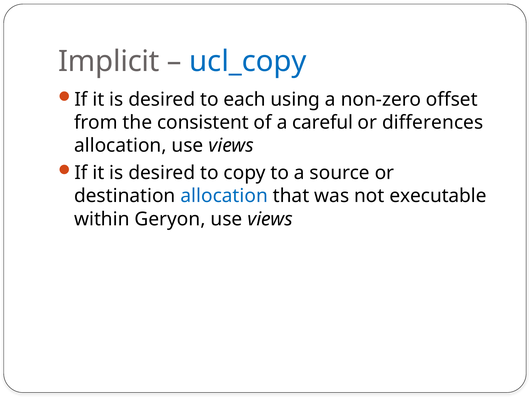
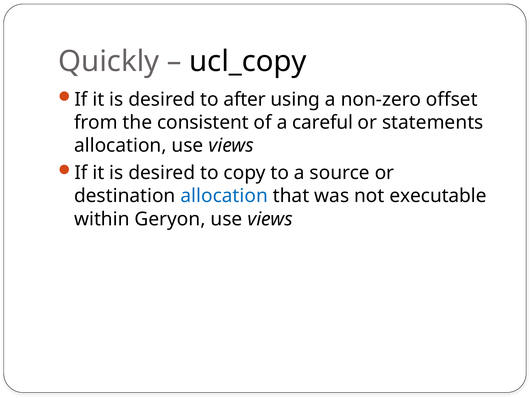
Implicit: Implicit -> Quickly
ucl_copy colour: blue -> black
each: each -> after
differences: differences -> statements
